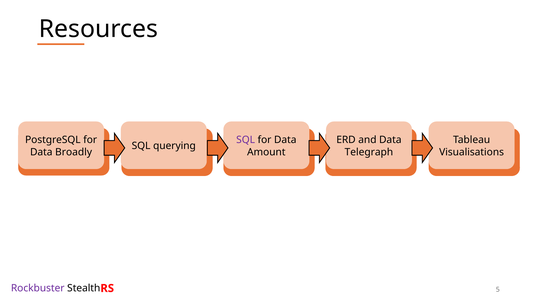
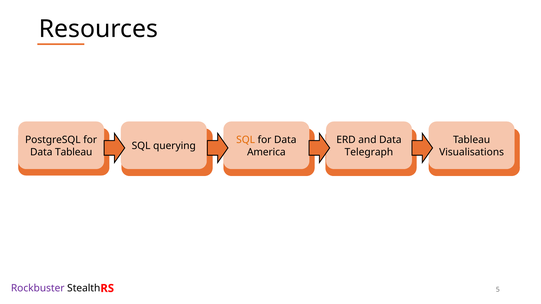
SQL at (246, 140) colour: purple -> orange
Data Broadly: Broadly -> Tableau
Amount: Amount -> America
